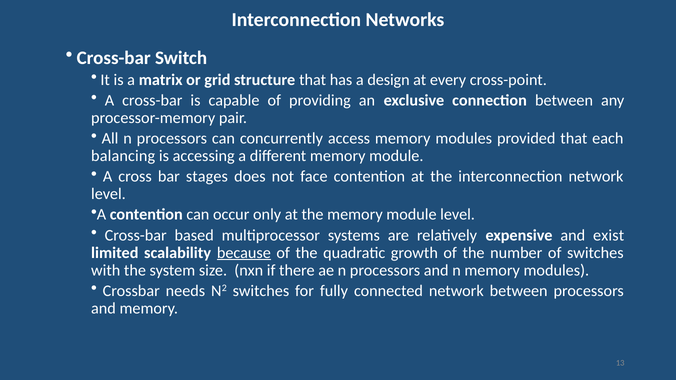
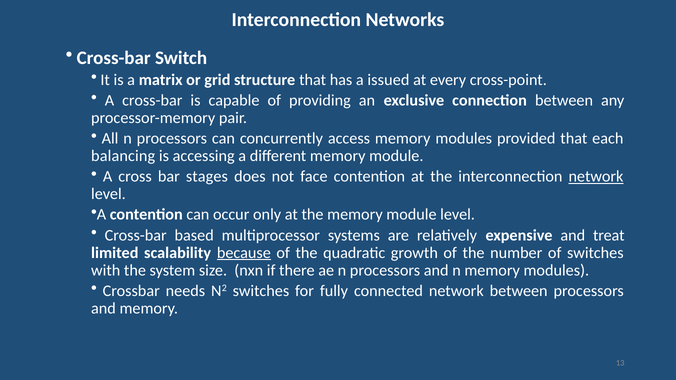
design: design -> issued
network at (596, 177) underline: none -> present
exist: exist -> treat
